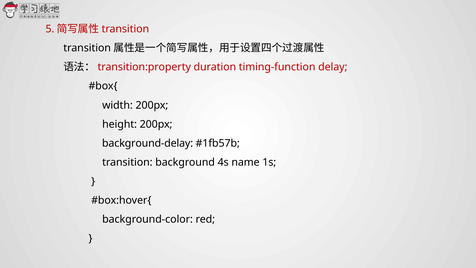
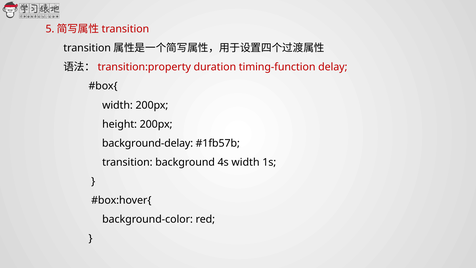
4s name: name -> width
